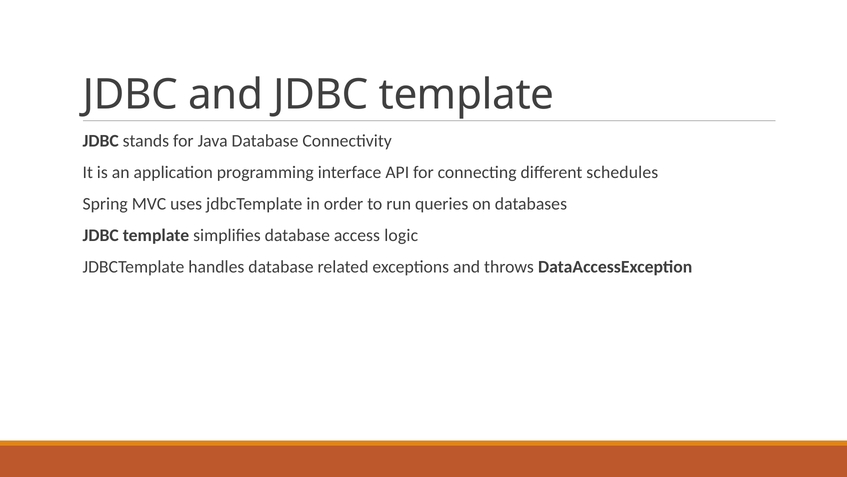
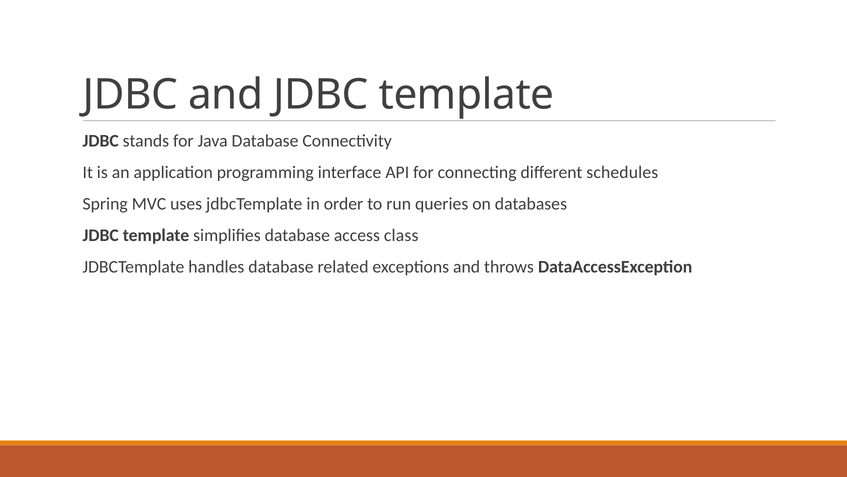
logic: logic -> class
